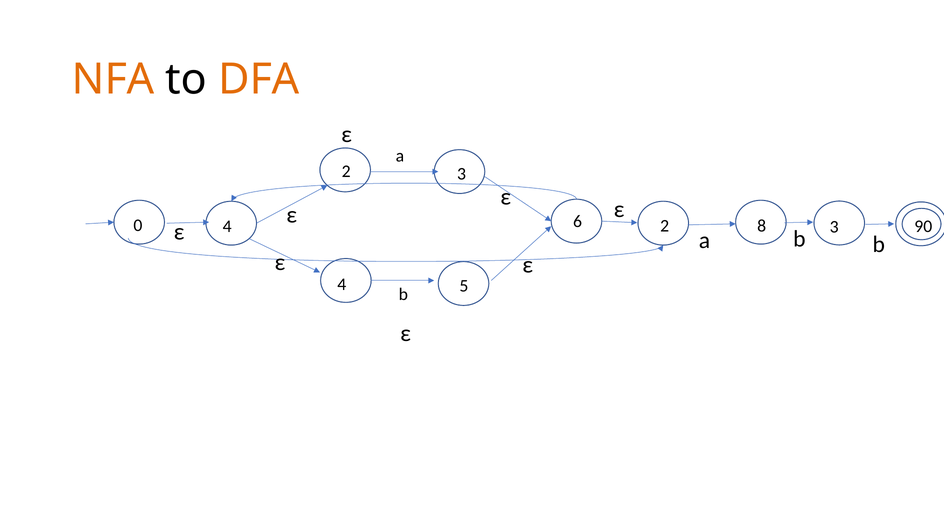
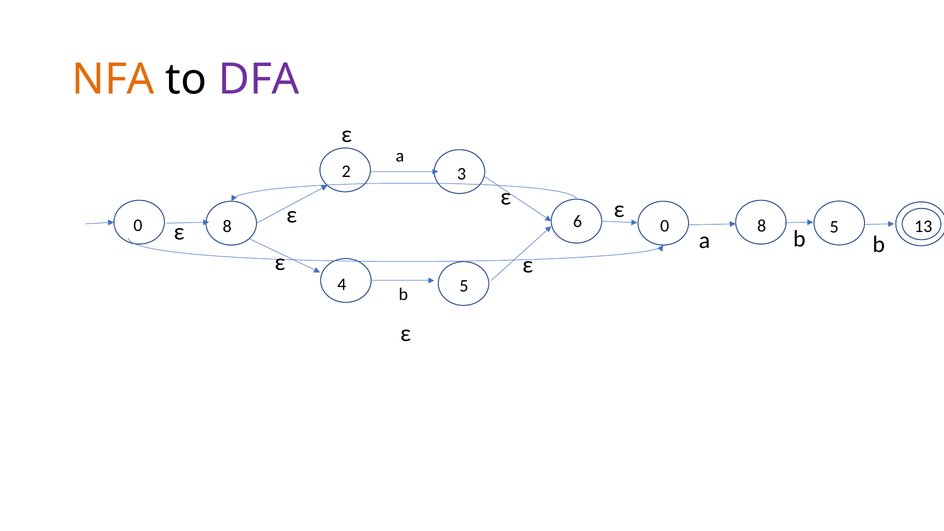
DFA colour: orange -> purple
ε 3: 3 -> 5
6 2: 2 -> 0
90: 90 -> 13
4 at (227, 226): 4 -> 8
